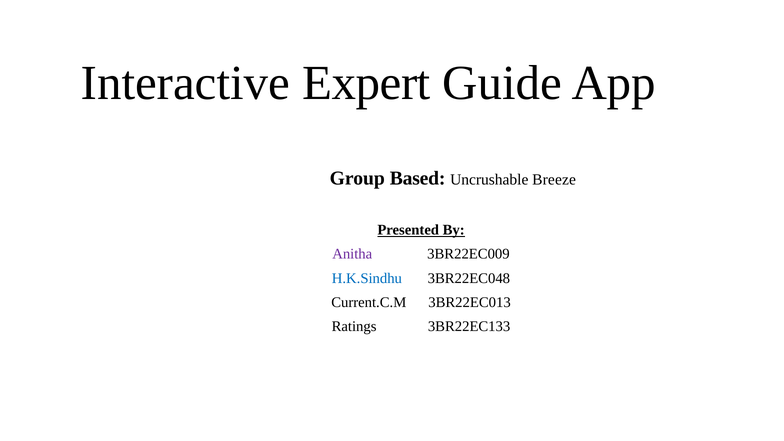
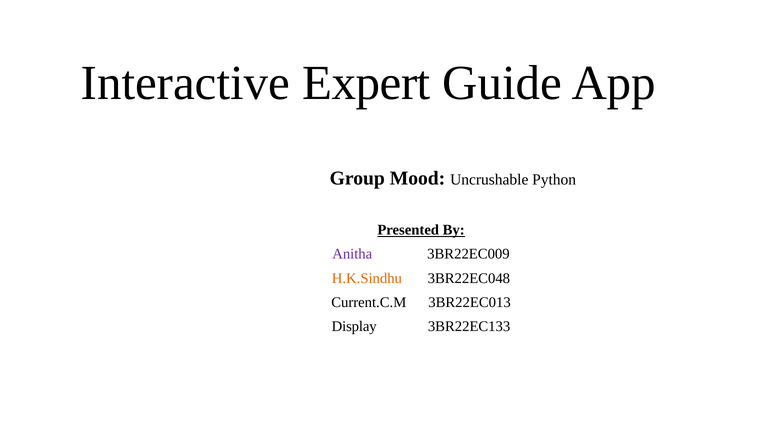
Based: Based -> Mood
Breeze: Breeze -> Python
H.K.Sindhu colour: blue -> orange
Ratings: Ratings -> Display
